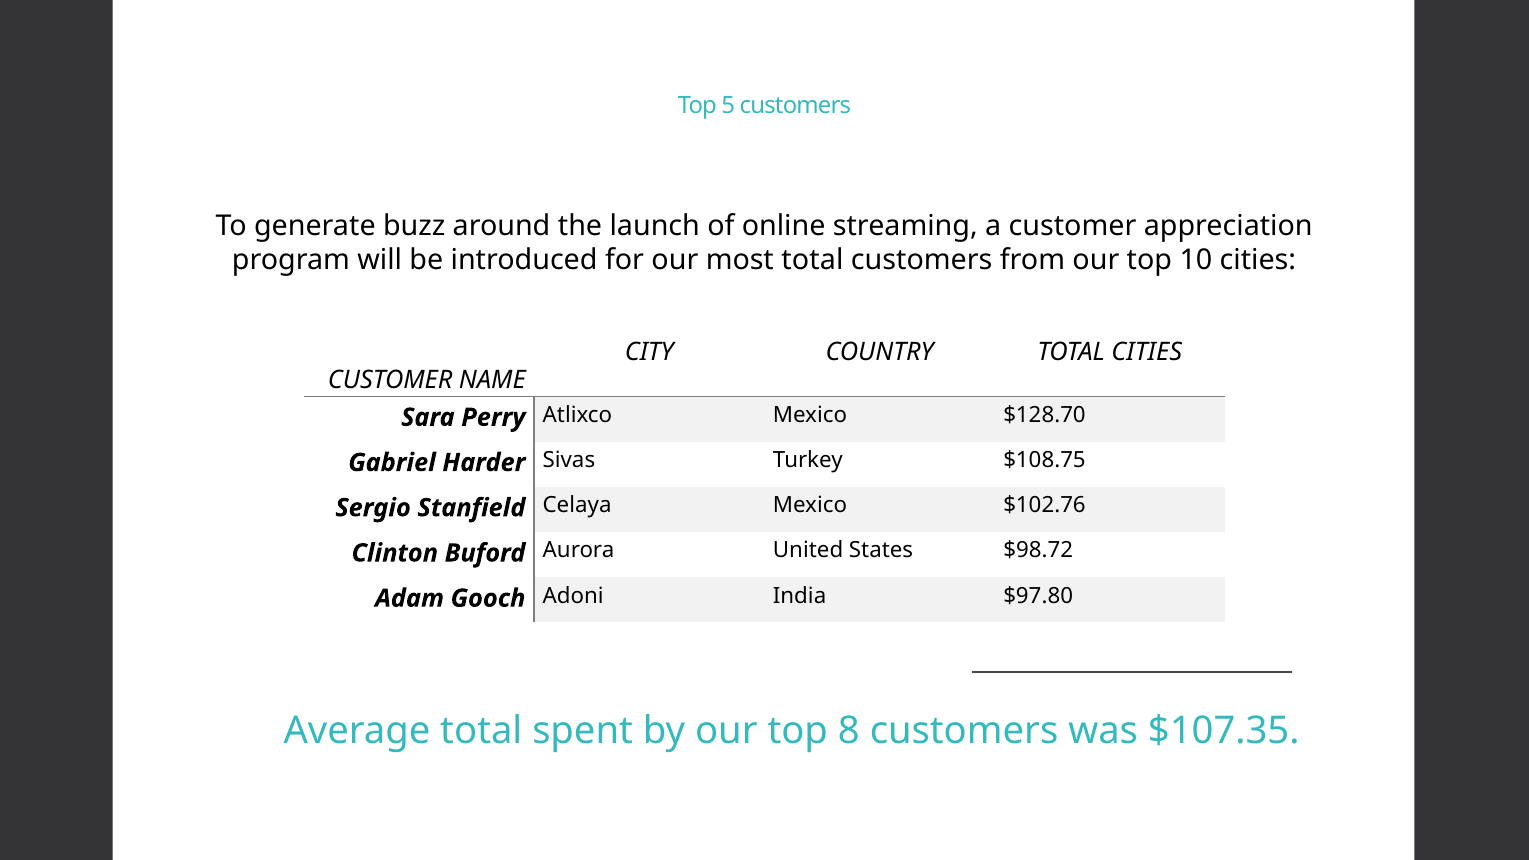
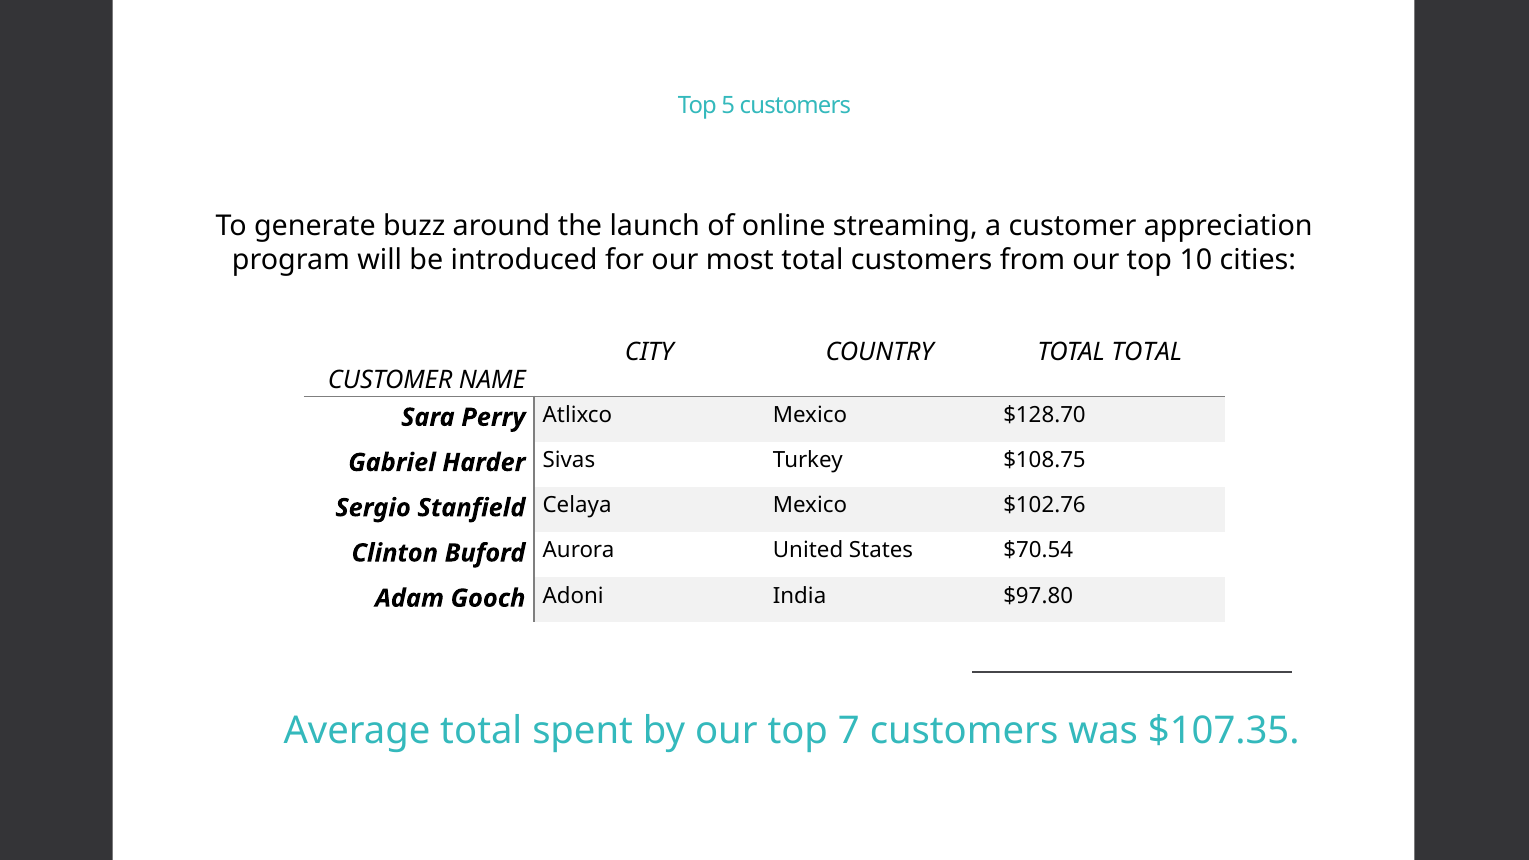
TOTAL CITIES: CITIES -> TOTAL
$98.72: $98.72 -> $70.54
8: 8 -> 7
